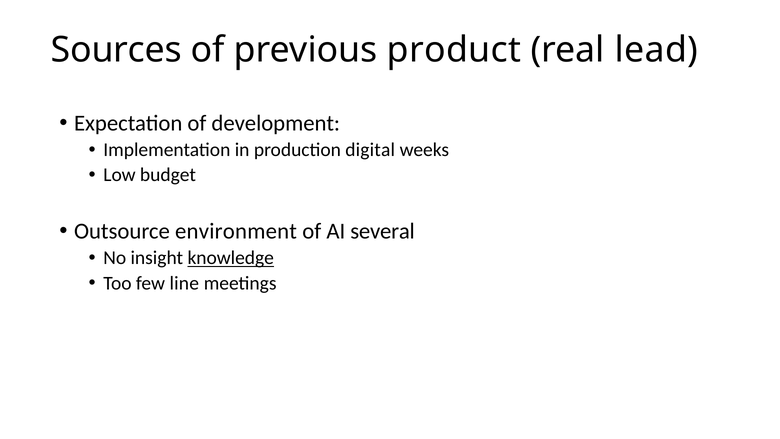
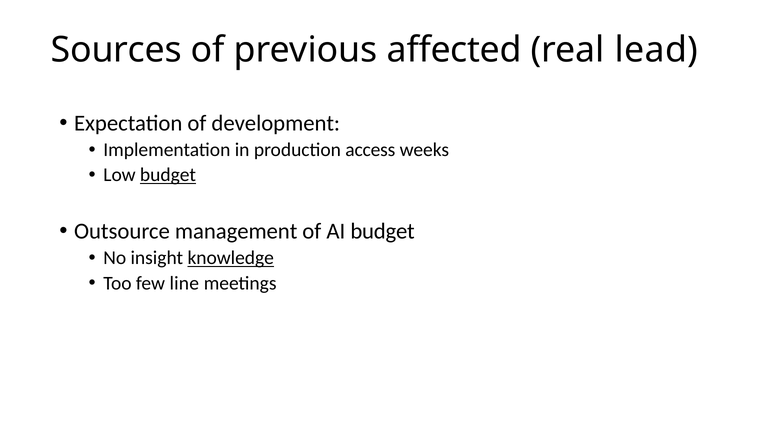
product: product -> affected
digital: digital -> access
budget at (168, 175) underline: none -> present
environment: environment -> management
AI several: several -> budget
